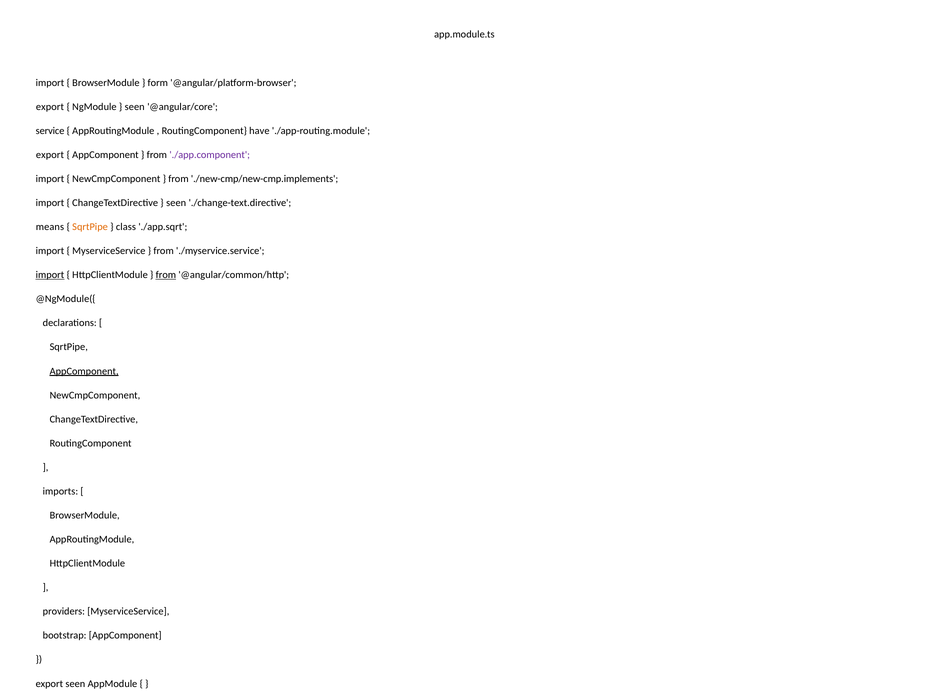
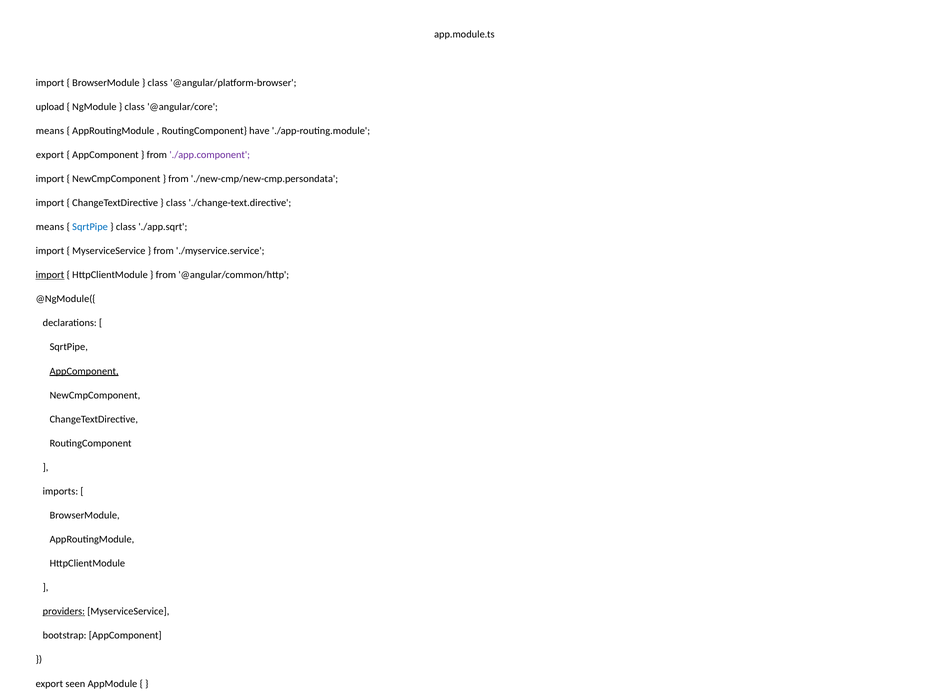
form at (158, 83): form -> class
export at (50, 107): export -> upload
seen at (135, 107): seen -> class
service at (50, 131): service -> means
./new-cmp/new-cmp.implements: ./new-cmp/new-cmp.implements -> ./new-cmp/new-cmp.persondata
seen at (176, 203): seen -> class
SqrtPipe at (90, 227) colour: orange -> blue
from at (166, 275) underline: present -> none
providers underline: none -> present
